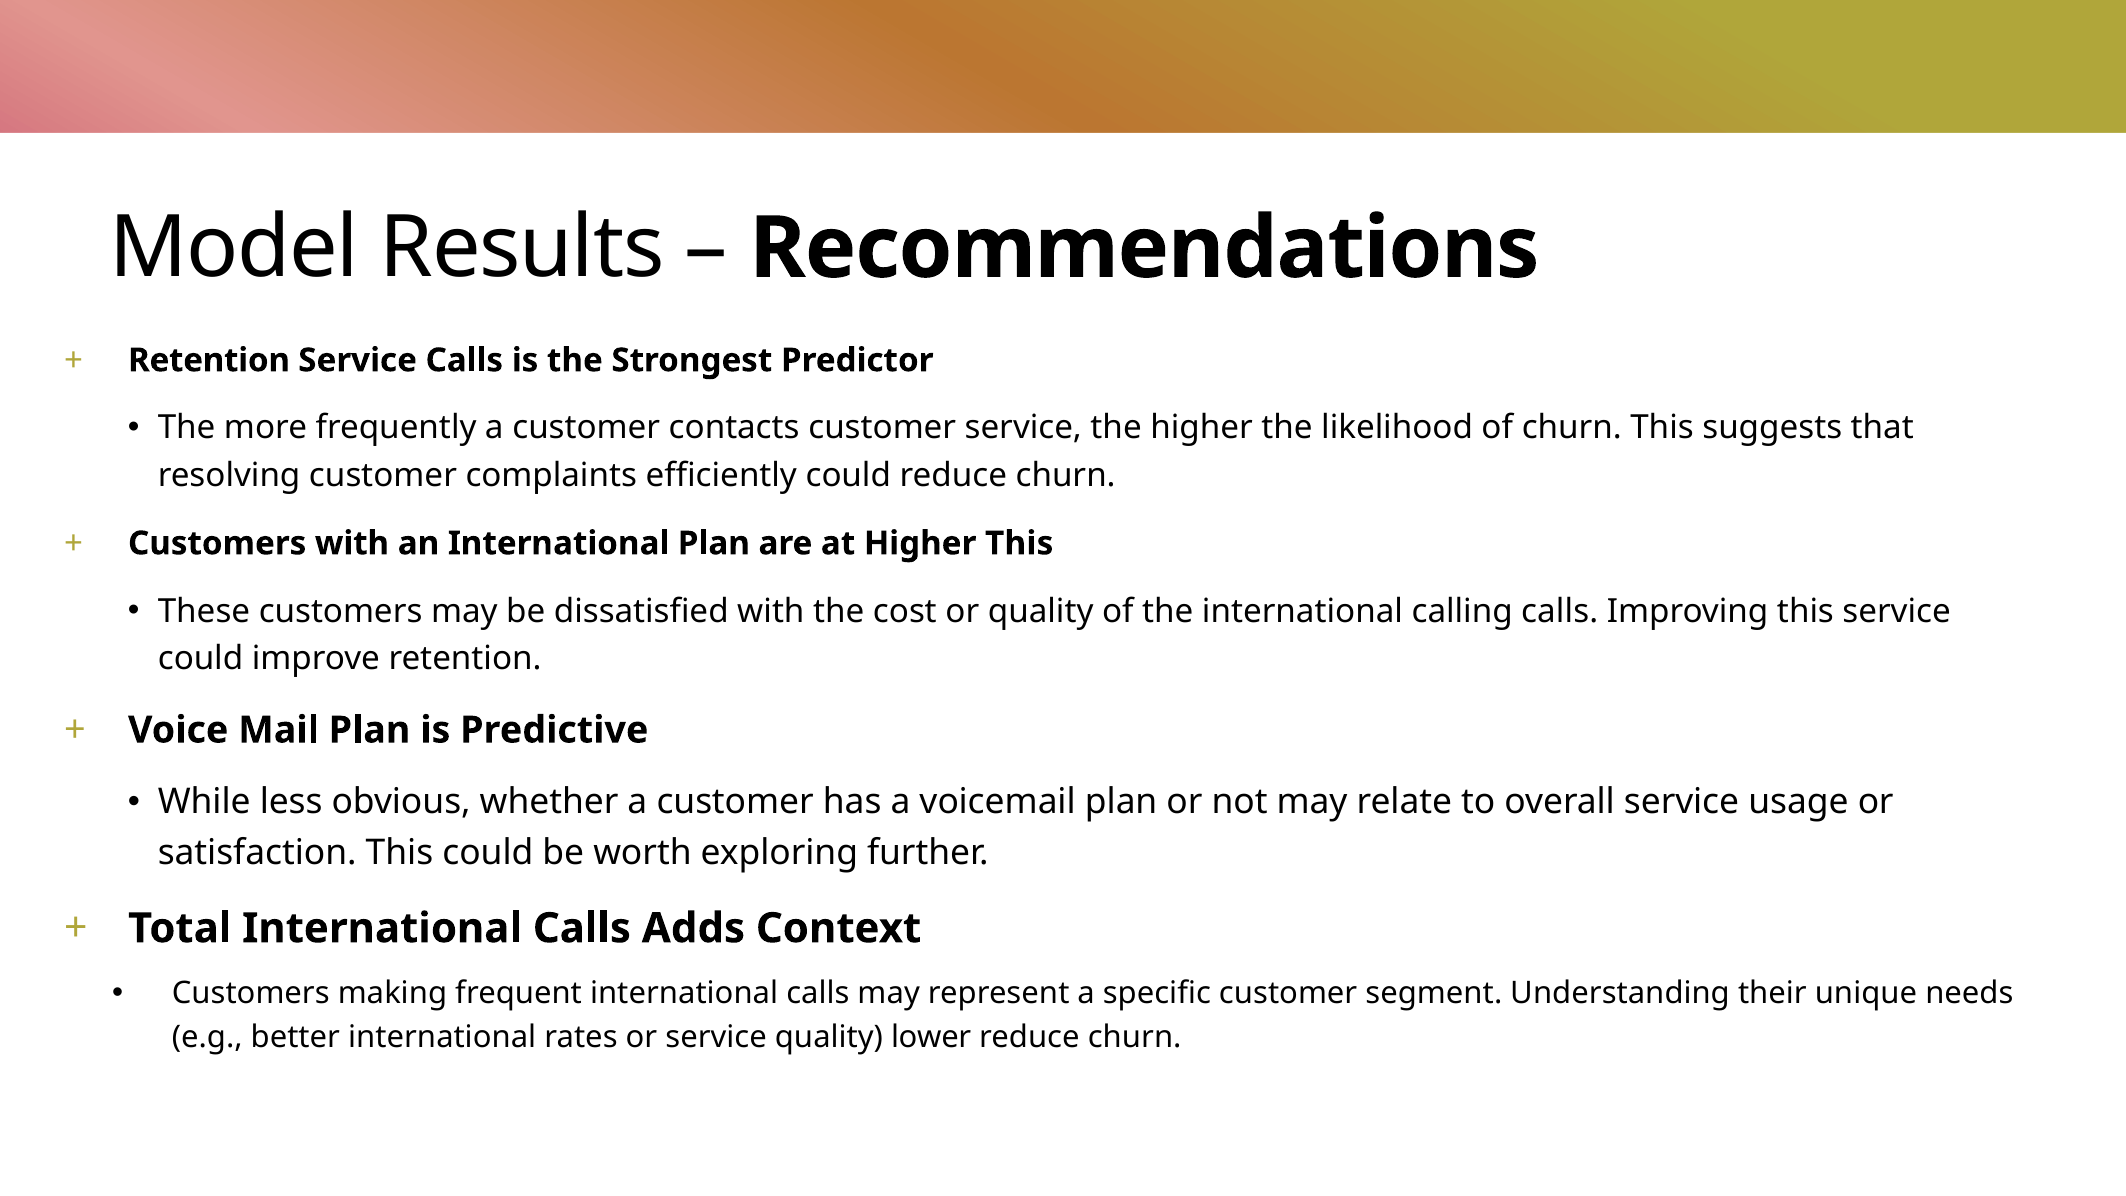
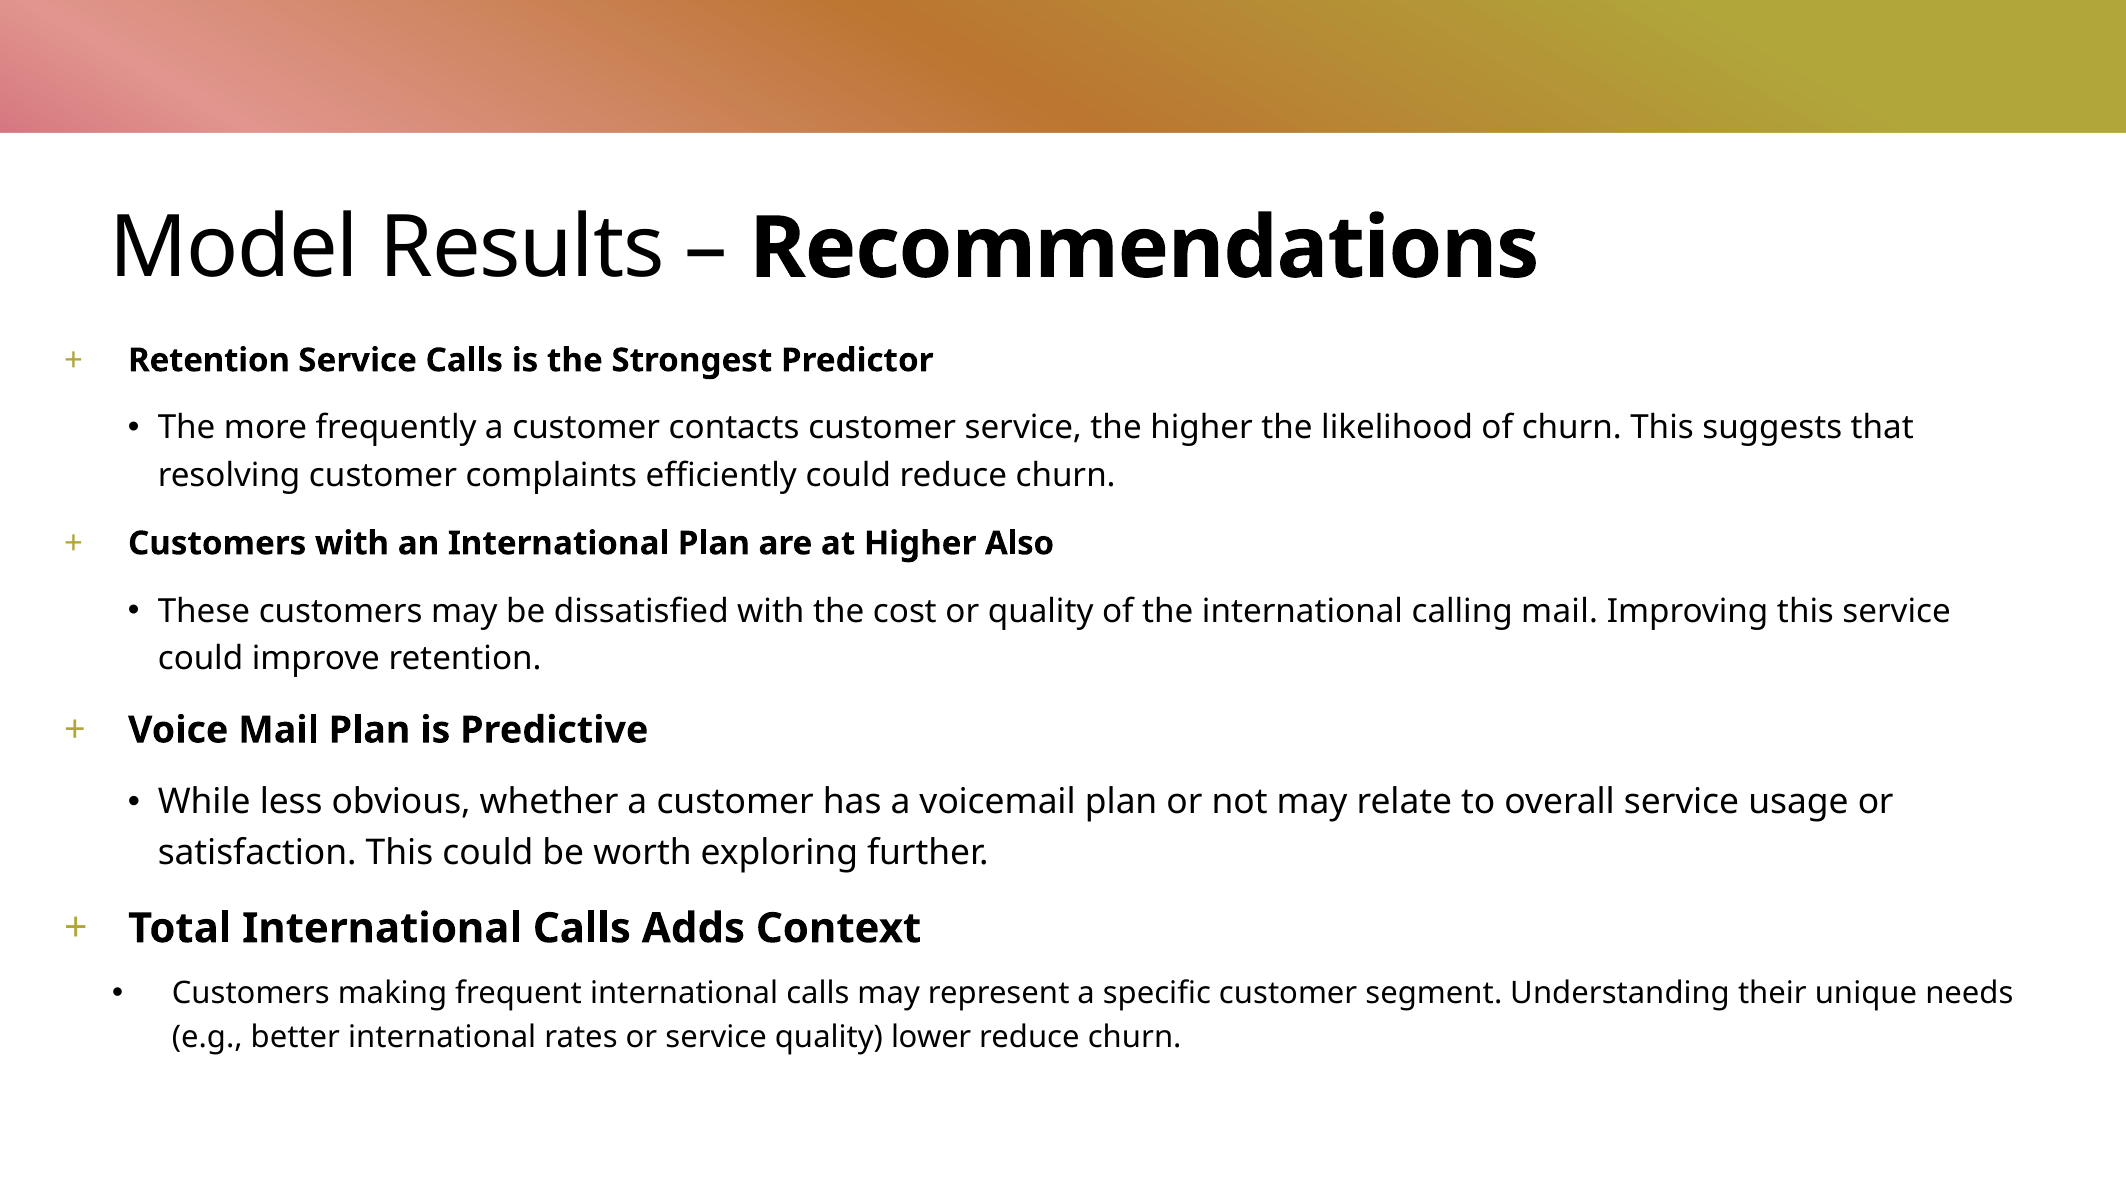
Higher This: This -> Also
calling calls: calls -> mail
